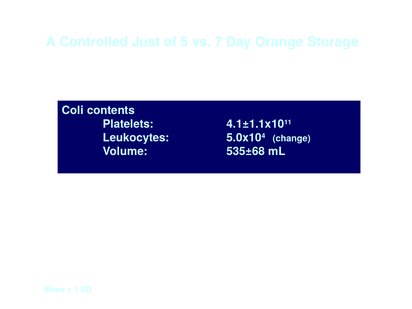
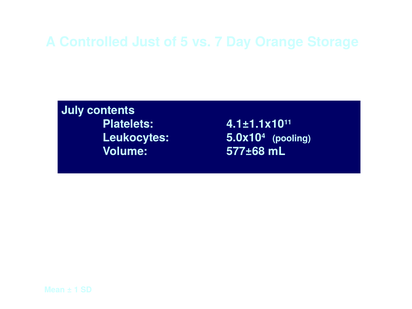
Coli: Coli -> July
change: change -> pooling
535±68: 535±68 -> 577±68
